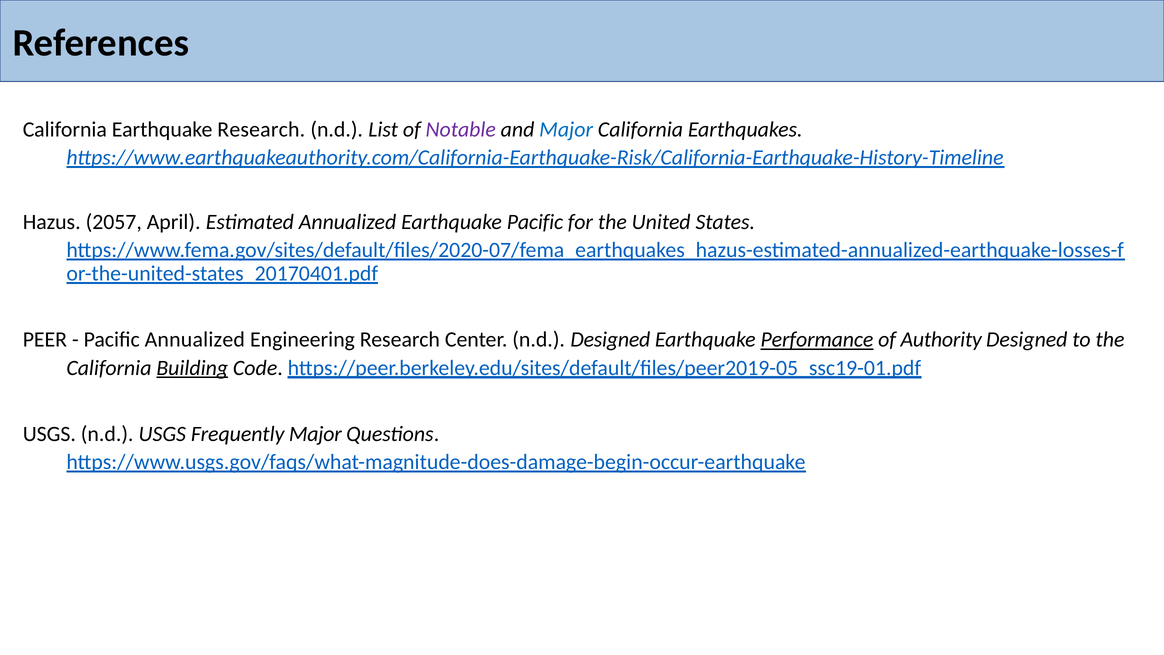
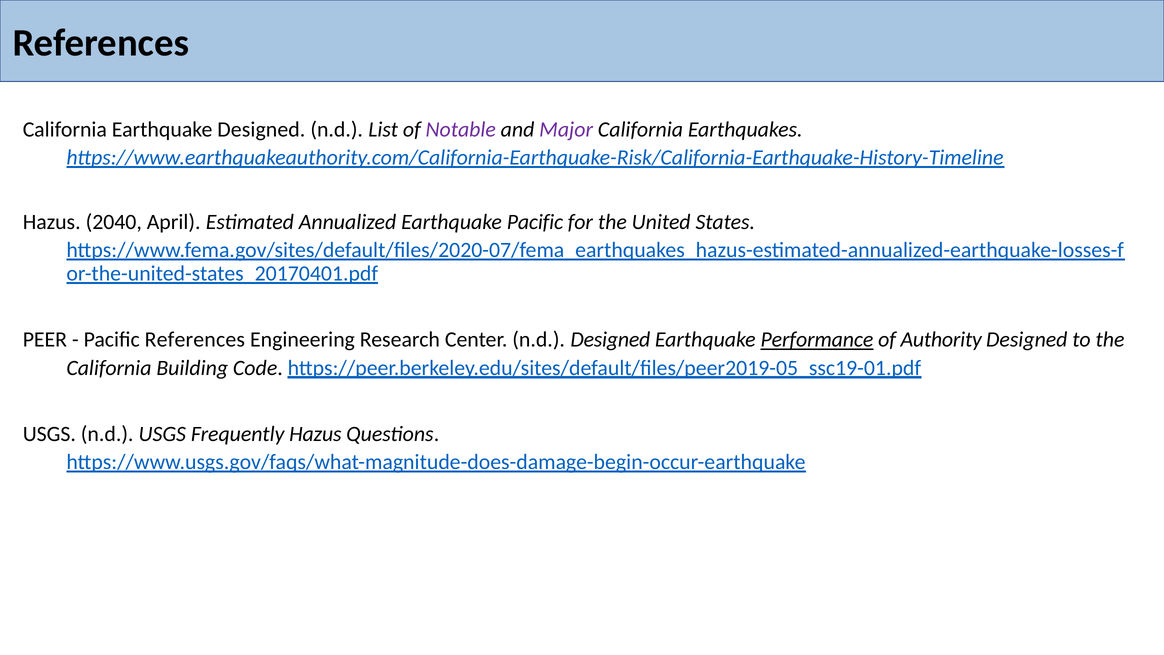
Earthquake Research: Research -> Designed
Major at (566, 129) colour: blue -> purple
2057: 2057 -> 2040
Pacific Annualized: Annualized -> References
Building underline: present -> none
Frequently Major: Major -> Hazus
